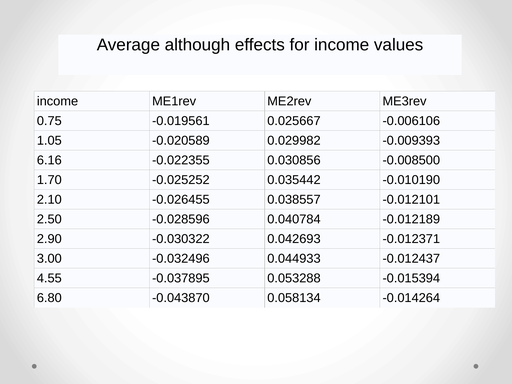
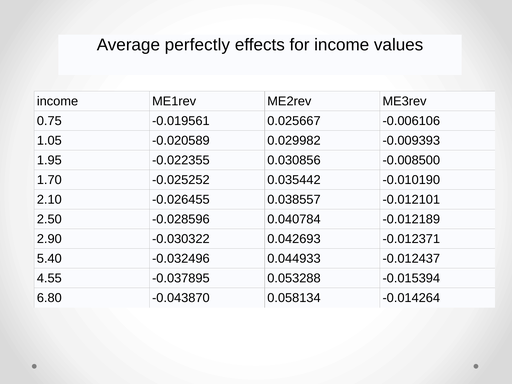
although: although -> perfectly
6.16: 6.16 -> 1.95
3.00: 3.00 -> 5.40
